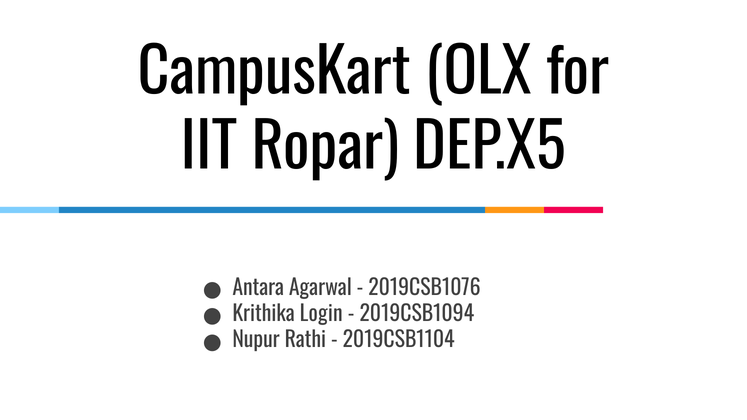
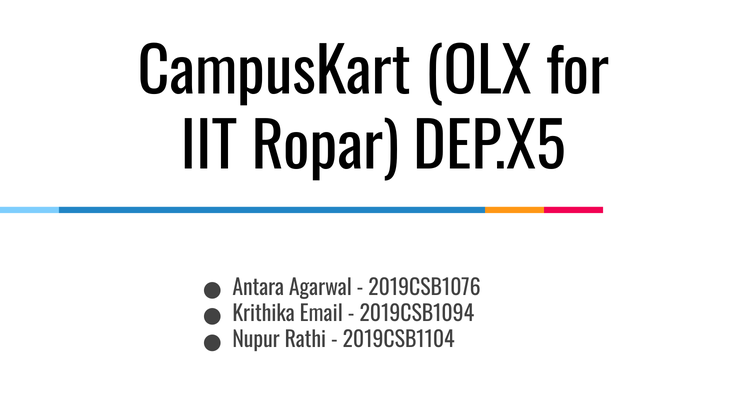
Login: Login -> Email
